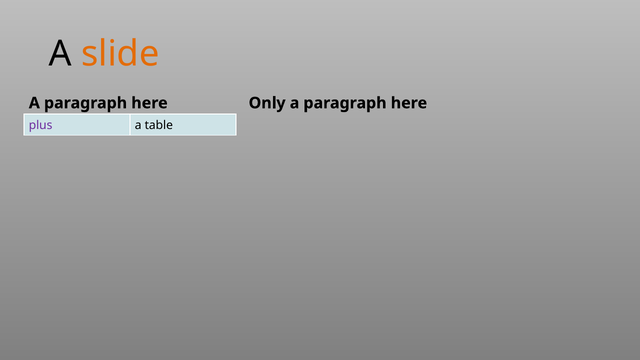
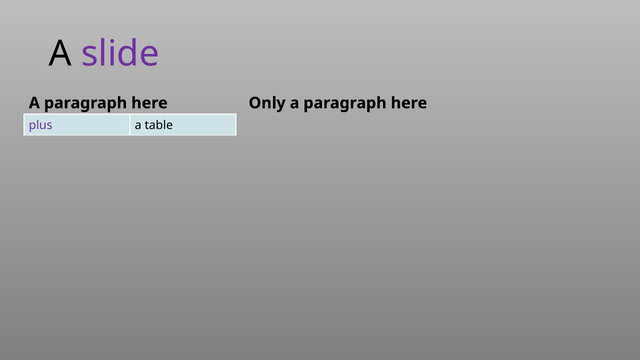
slide colour: orange -> purple
